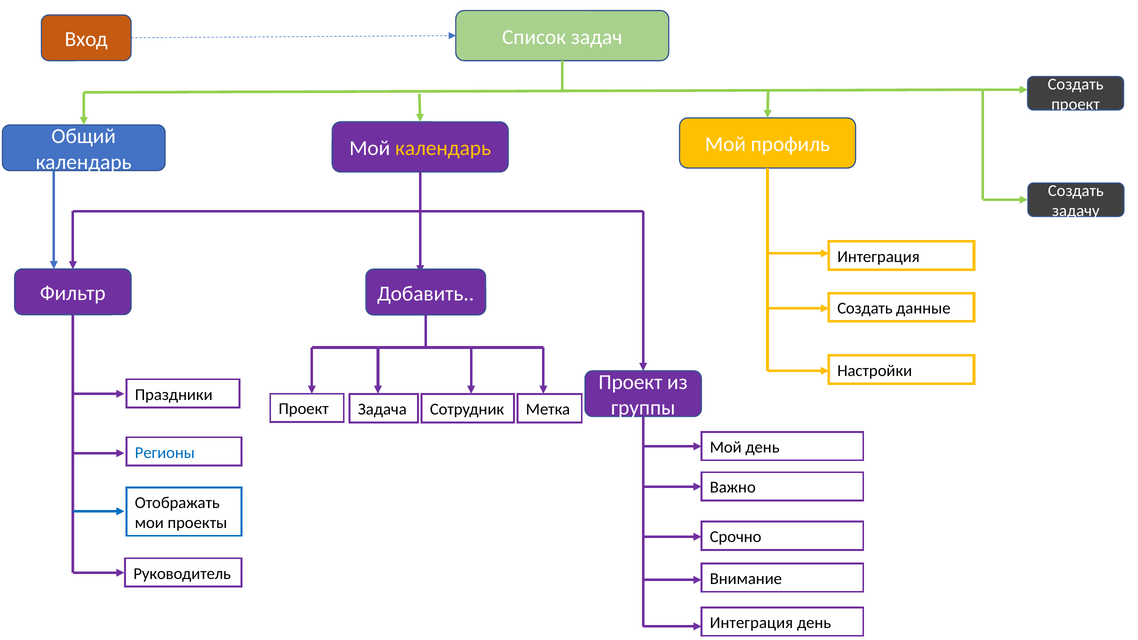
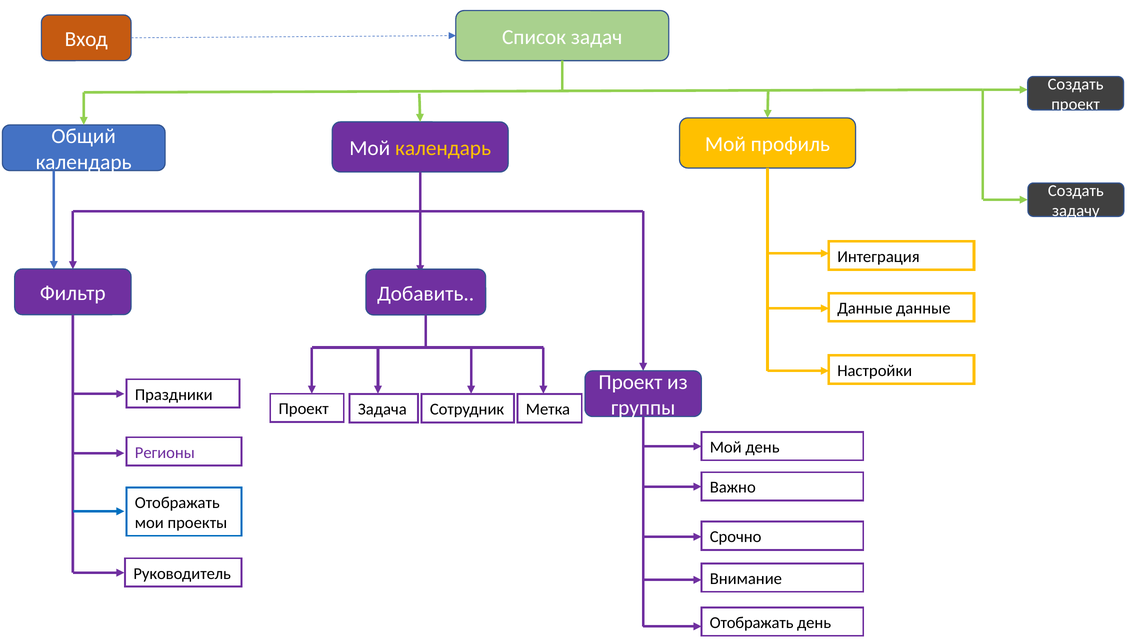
Создать at (865, 308): Создать -> Данные
Регионы colour: blue -> purple
Интеграция at (751, 623): Интеграция -> Отображать
